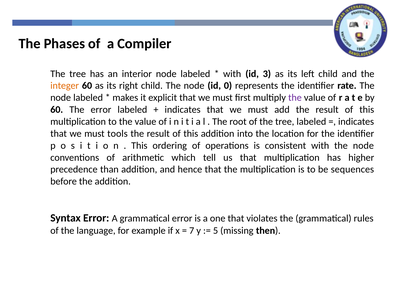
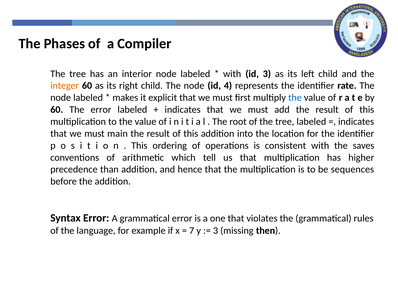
0: 0 -> 4
the at (295, 98) colour: purple -> blue
tools: tools -> main
with the node: node -> saves
5 at (216, 230): 5 -> 3
